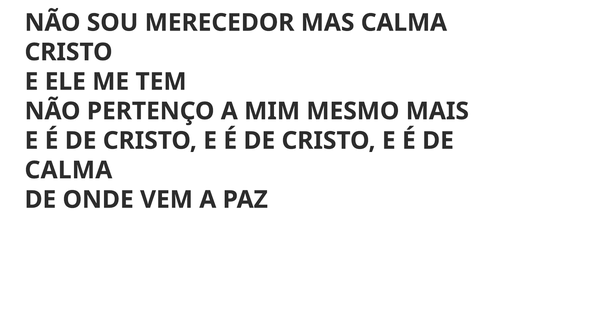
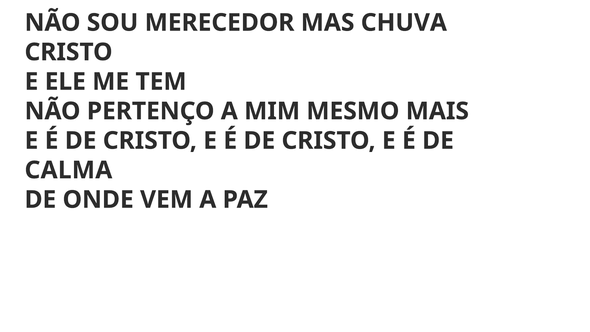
MAS CALMA: CALMA -> CHUVA
